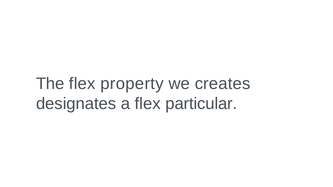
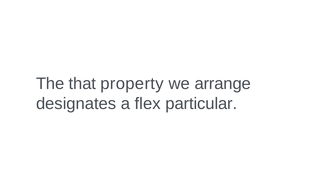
The flex: flex -> that
creates: creates -> arrange
